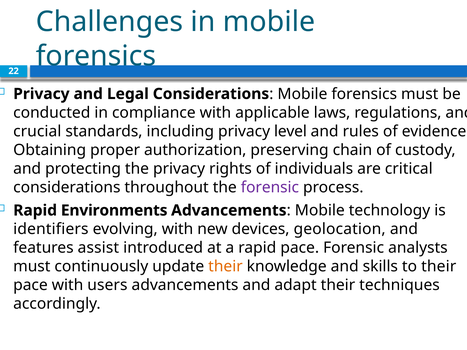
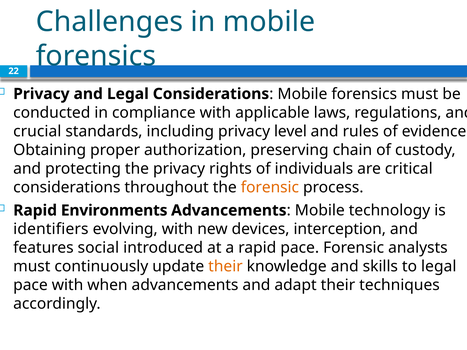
forensic at (270, 187) colour: purple -> orange
geolocation: geolocation -> interception
assist: assist -> social
to their: their -> legal
users: users -> when
